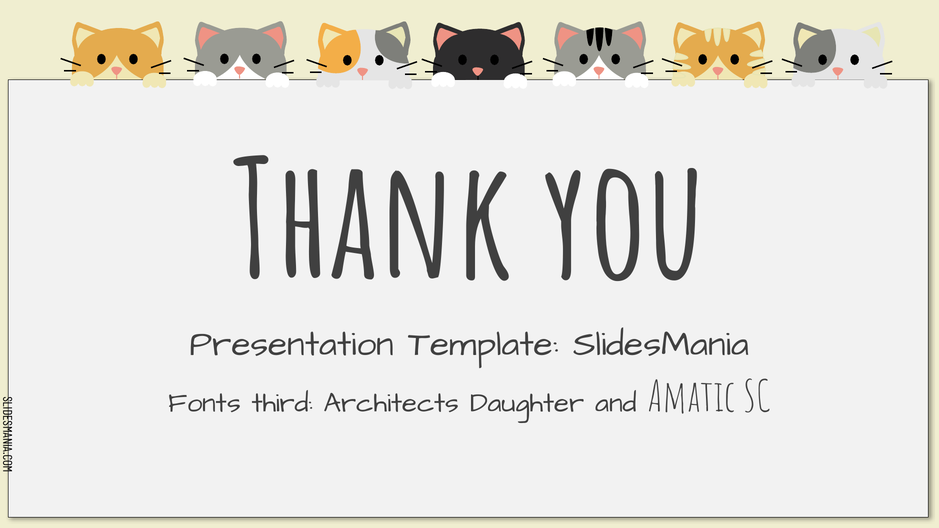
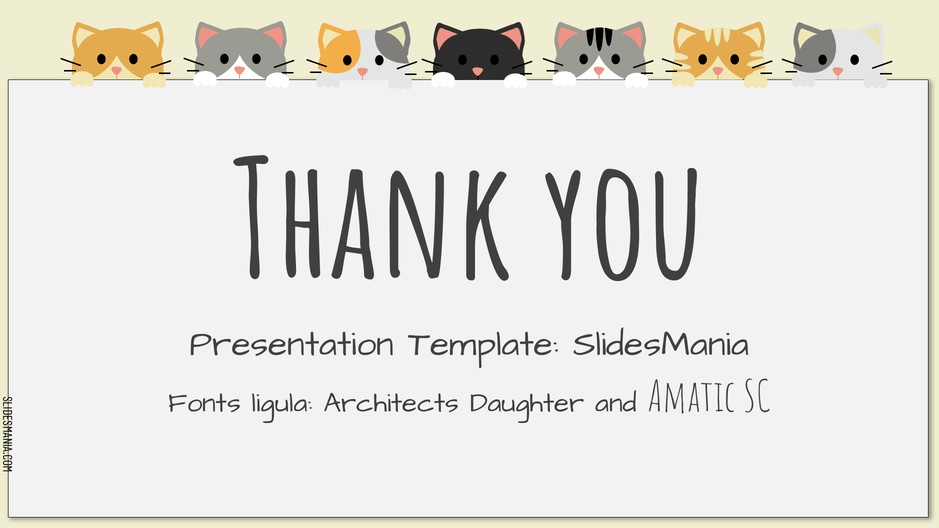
third: third -> ligula
